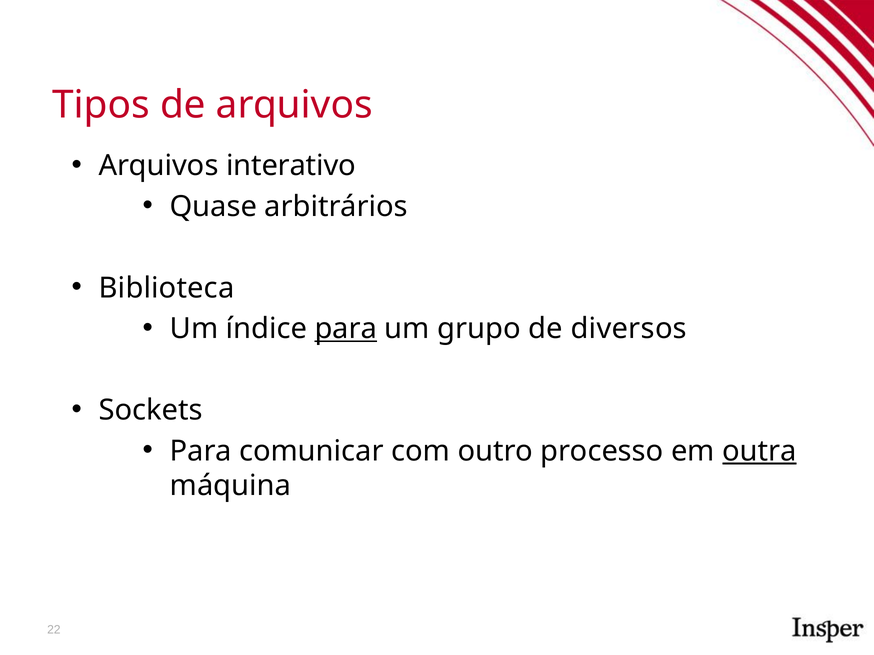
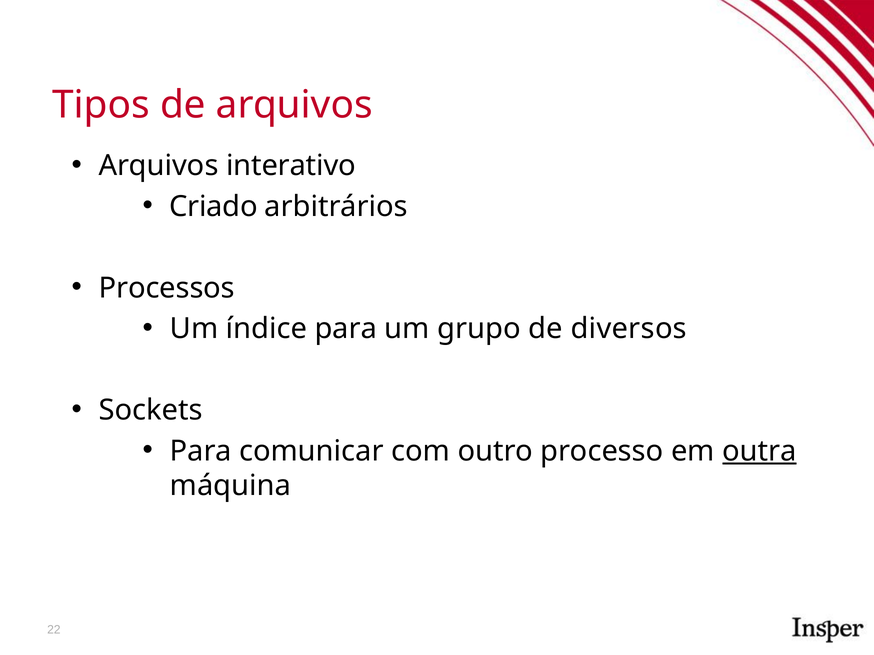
Quase: Quase -> Criado
Biblioteca: Biblioteca -> Processos
para at (346, 329) underline: present -> none
